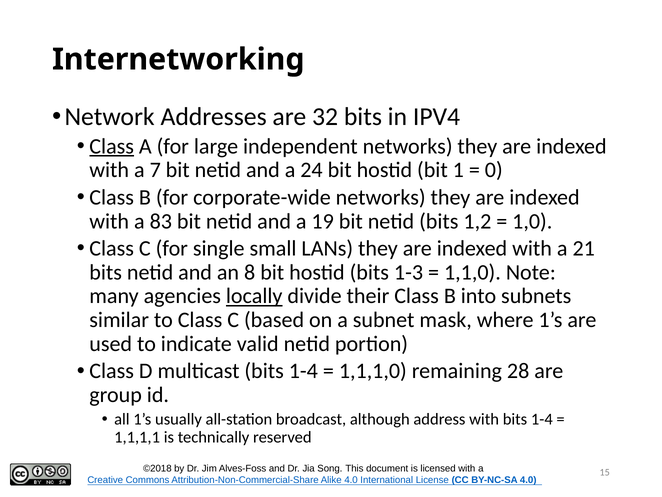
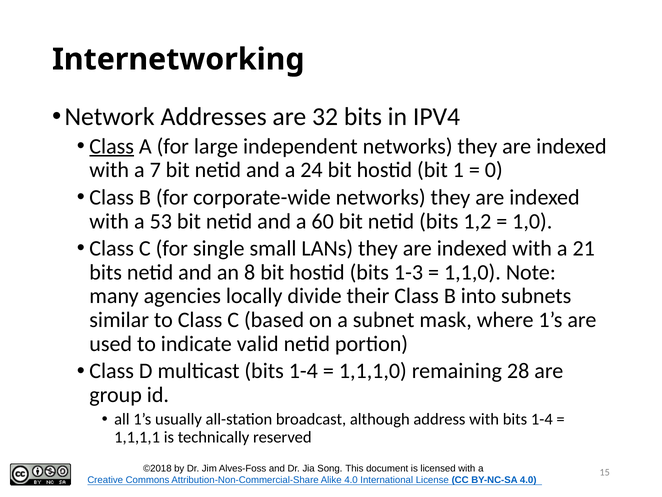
83: 83 -> 53
19: 19 -> 60
locally underline: present -> none
